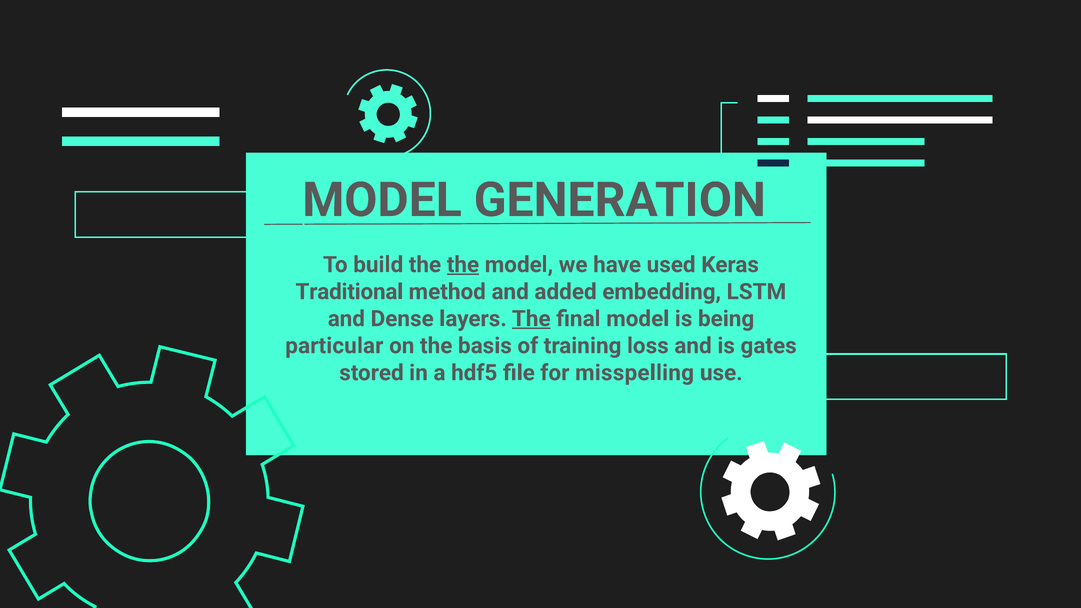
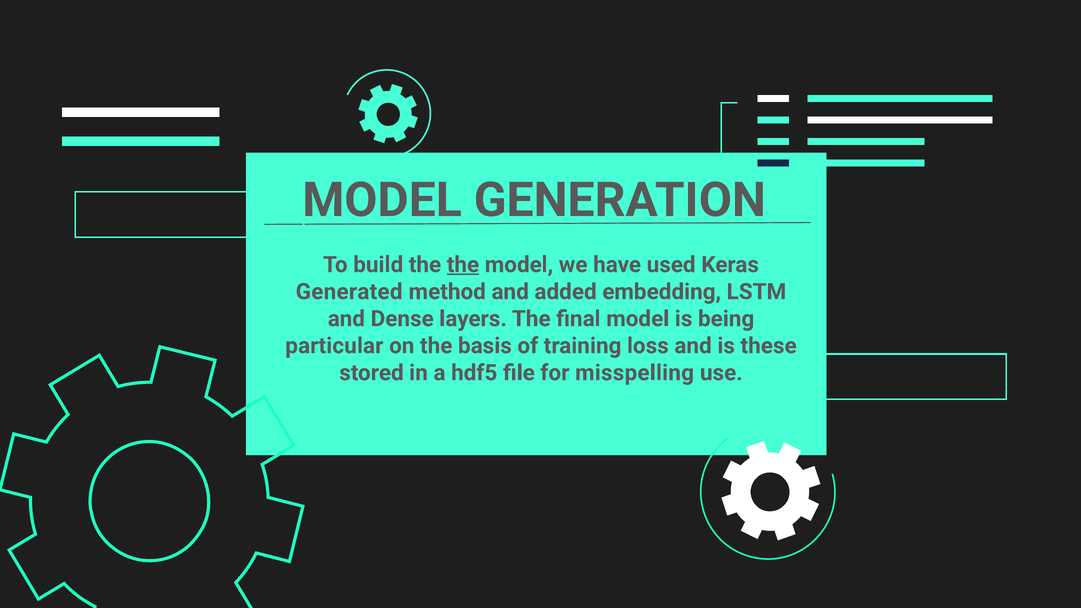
Traditional: Traditional -> Generated
The at (531, 319) underline: present -> none
gates: gates -> these
